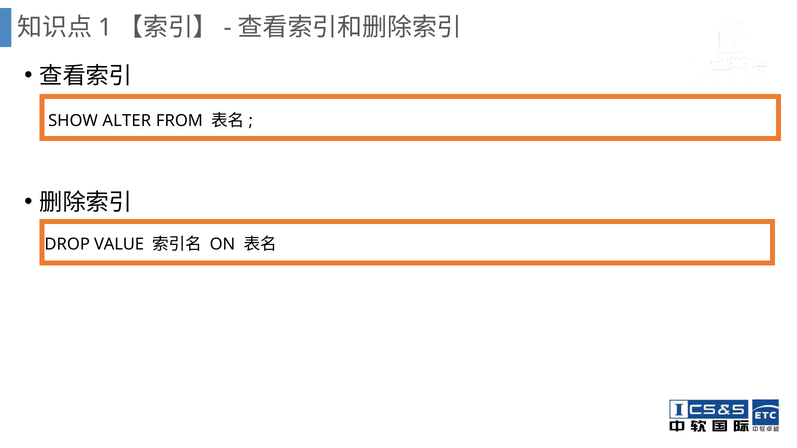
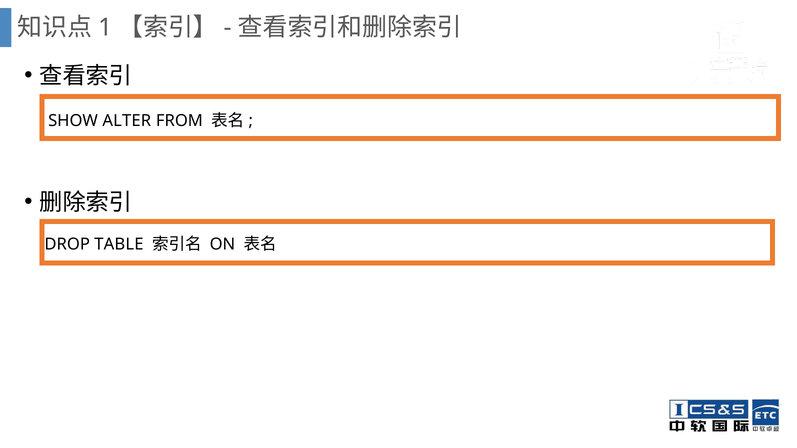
VALUE: VALUE -> TABLE
